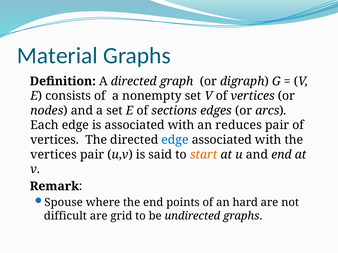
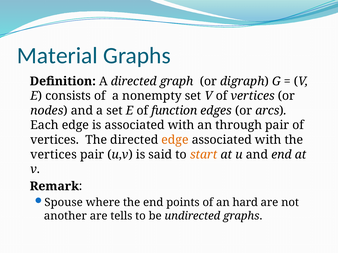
sections: sections -> function
reduces: reduces -> through
edge at (175, 140) colour: blue -> orange
difficult: difficult -> another
grid: grid -> tells
